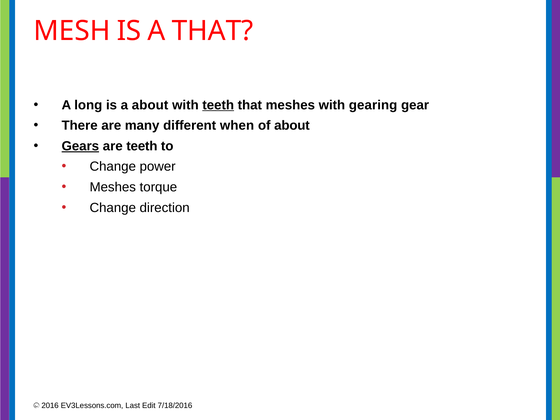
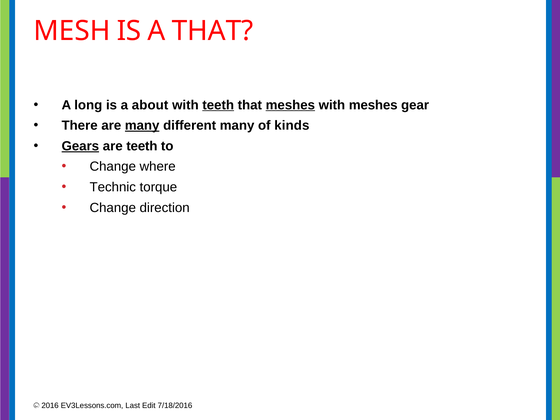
meshes at (290, 105) underline: none -> present
with gearing: gearing -> meshes
many at (142, 126) underline: none -> present
different when: when -> many
of about: about -> kinds
power: power -> where
Meshes at (113, 187): Meshes -> Technic
